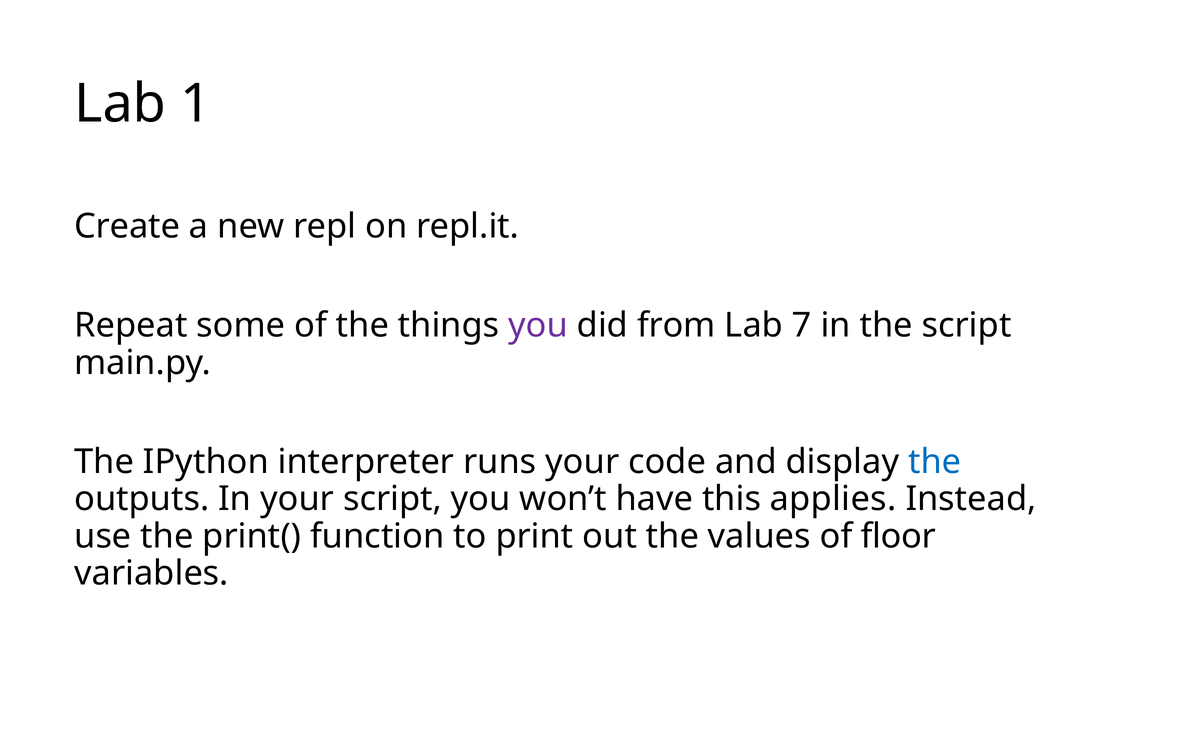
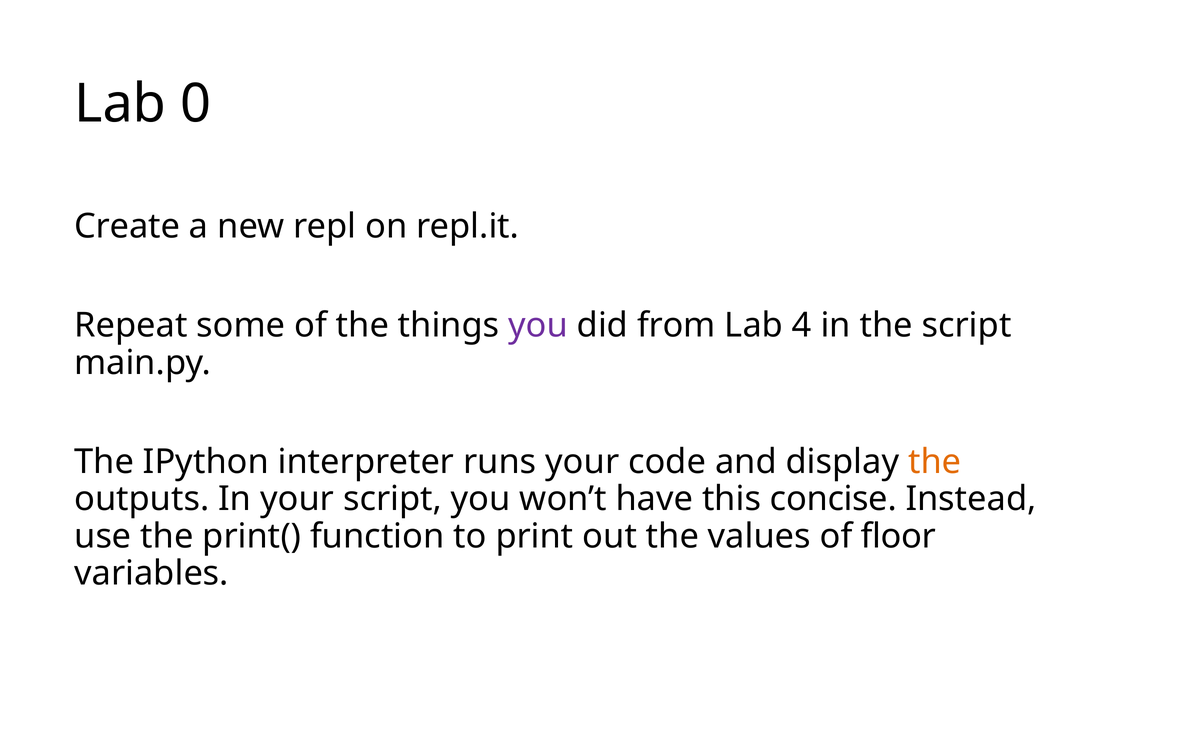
1: 1 -> 0
7: 7 -> 4
the at (935, 462) colour: blue -> orange
applies: applies -> concise
